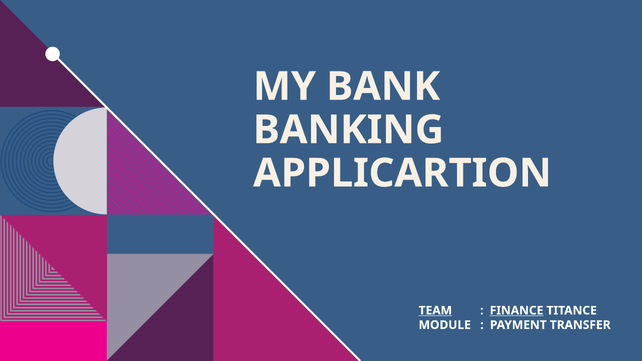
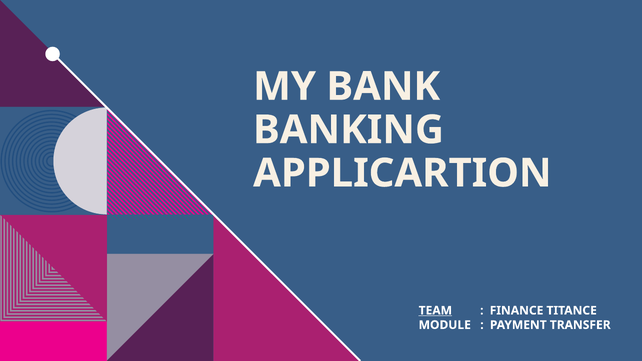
FINANCE underline: present -> none
